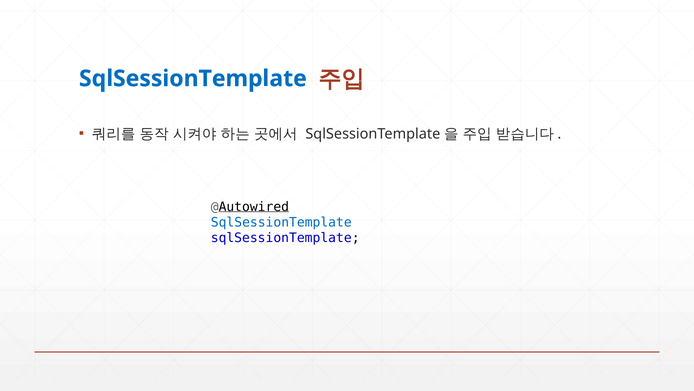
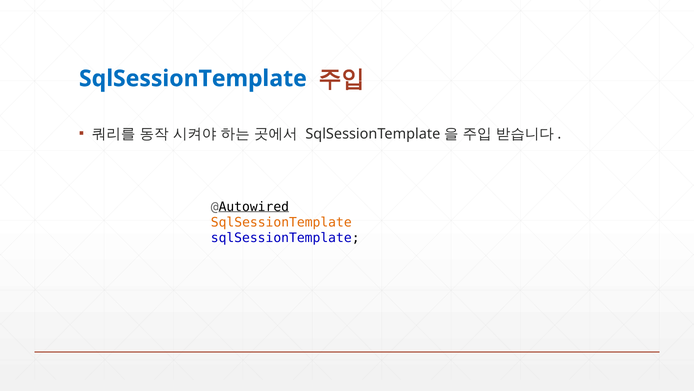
SqlSessionTemplate at (281, 222) colour: blue -> orange
